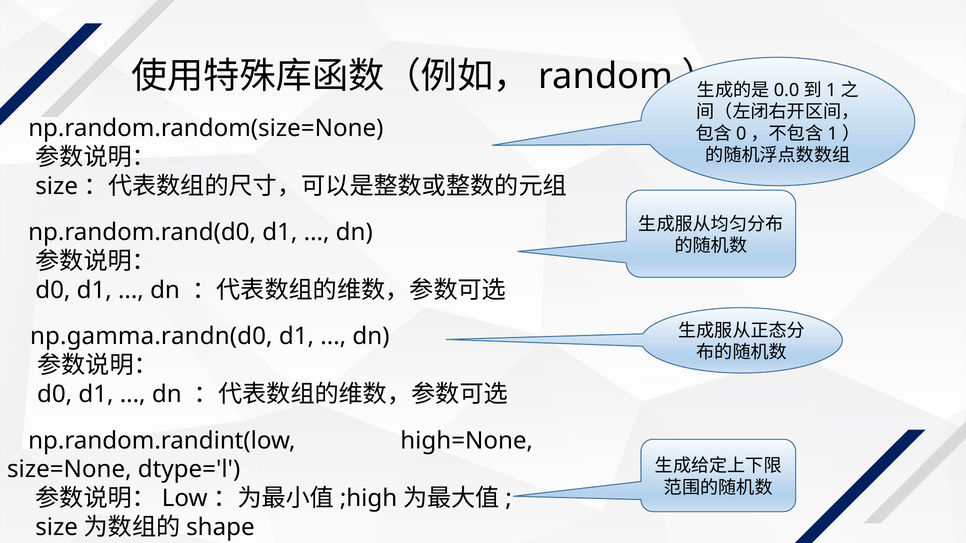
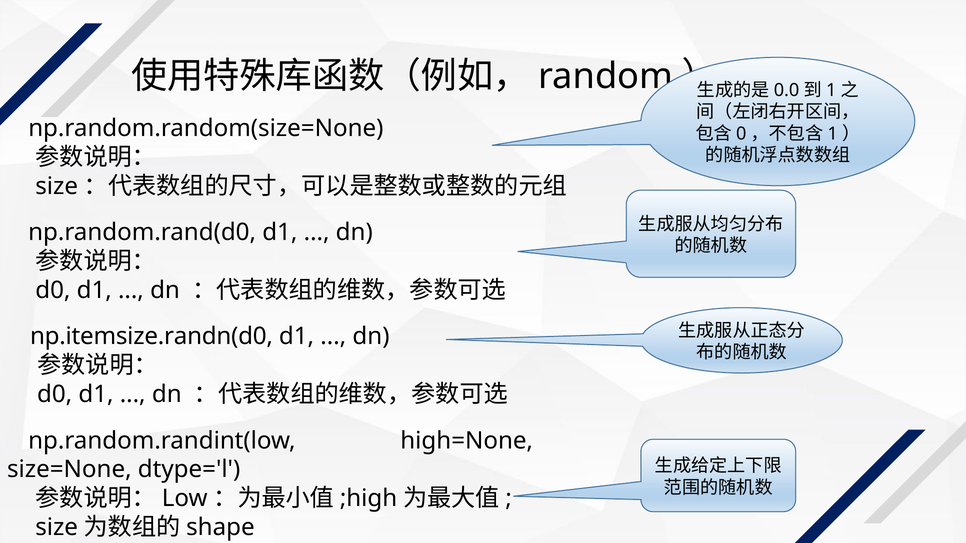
np.gamma.randn(d0: np.gamma.randn(d0 -> np.itemsize.randn(d0
